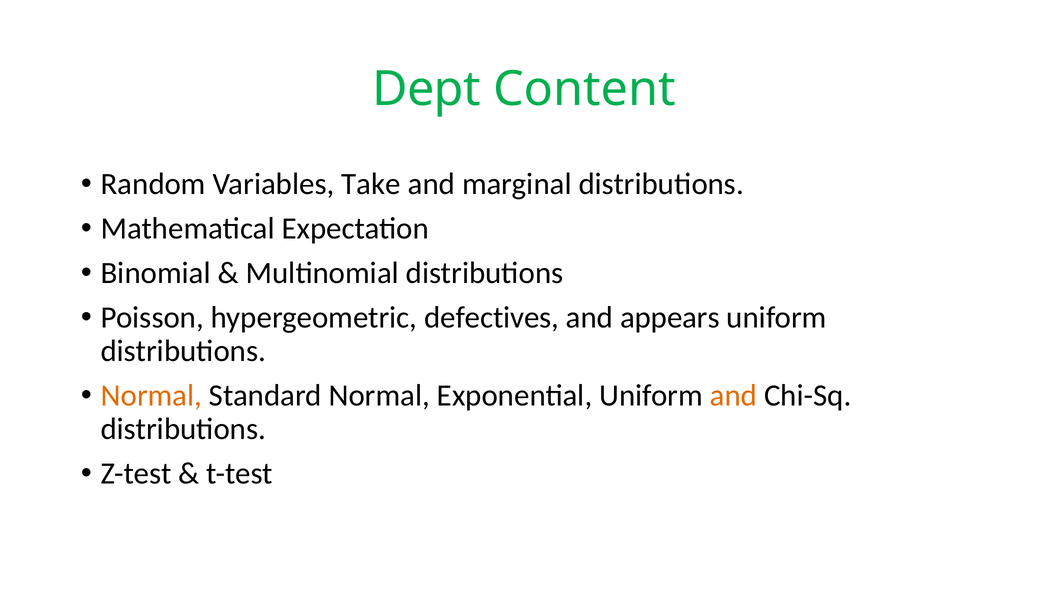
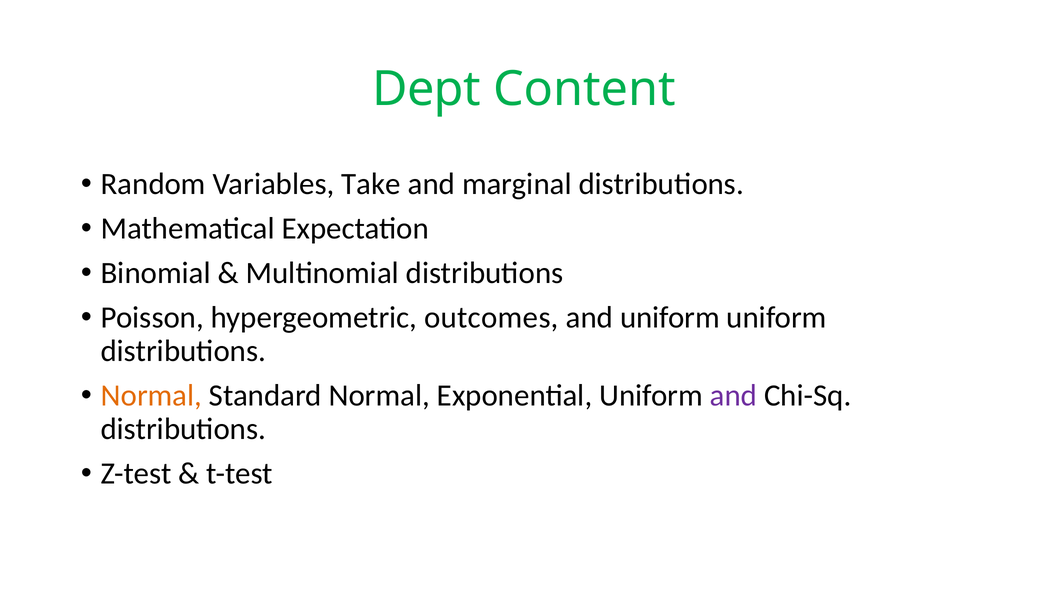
defectives: defectives -> outcomes
and appears: appears -> uniform
and at (734, 395) colour: orange -> purple
